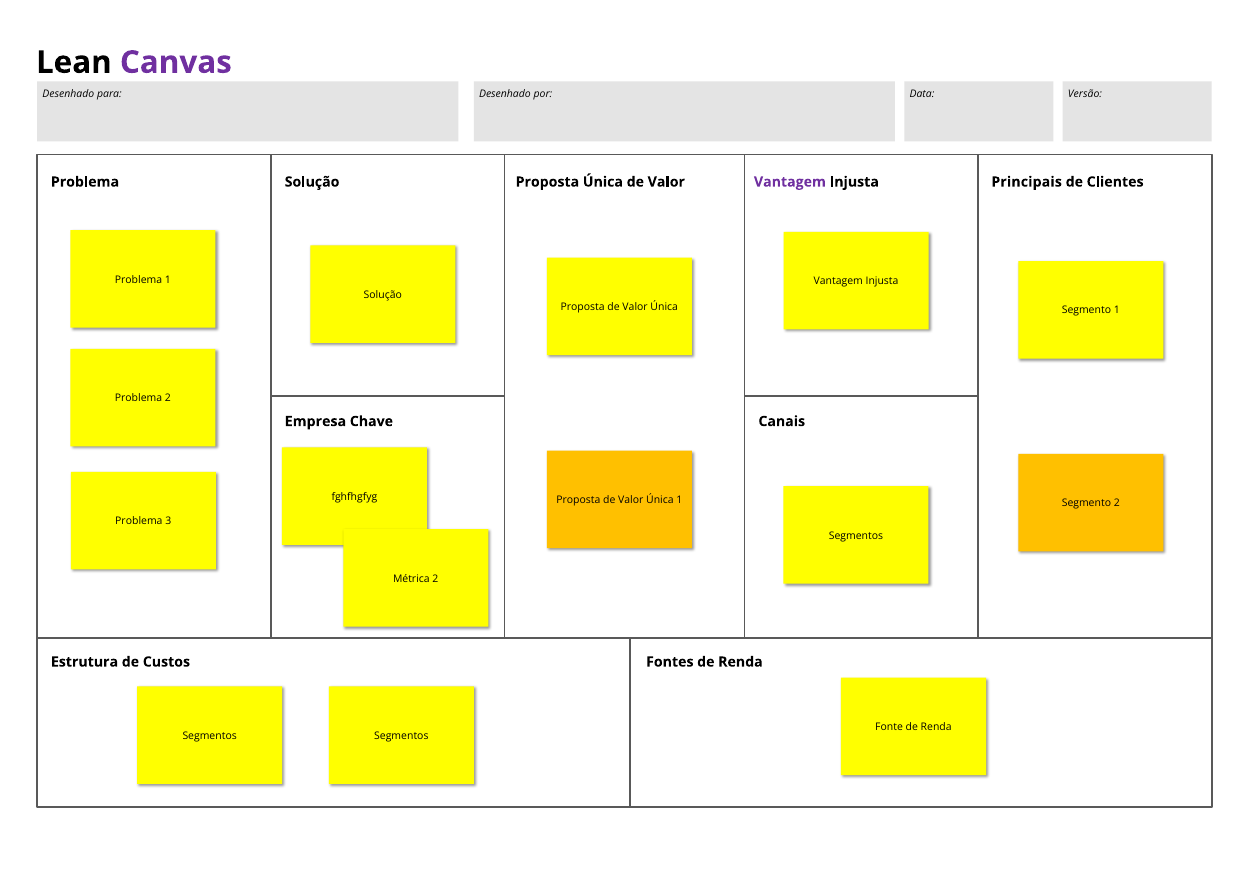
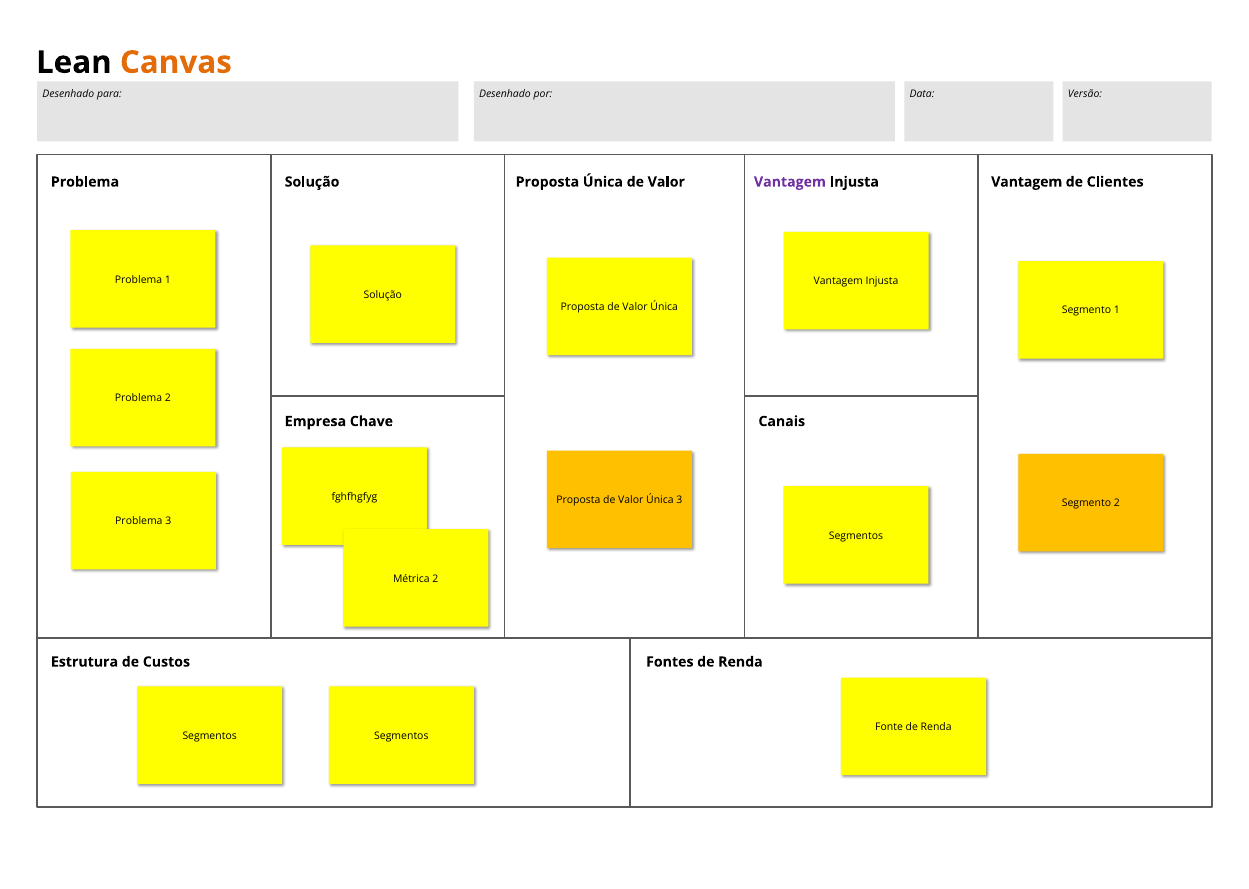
Canvas colour: purple -> orange
Injusta Principais: Principais -> Vantagem
Única 1: 1 -> 3
